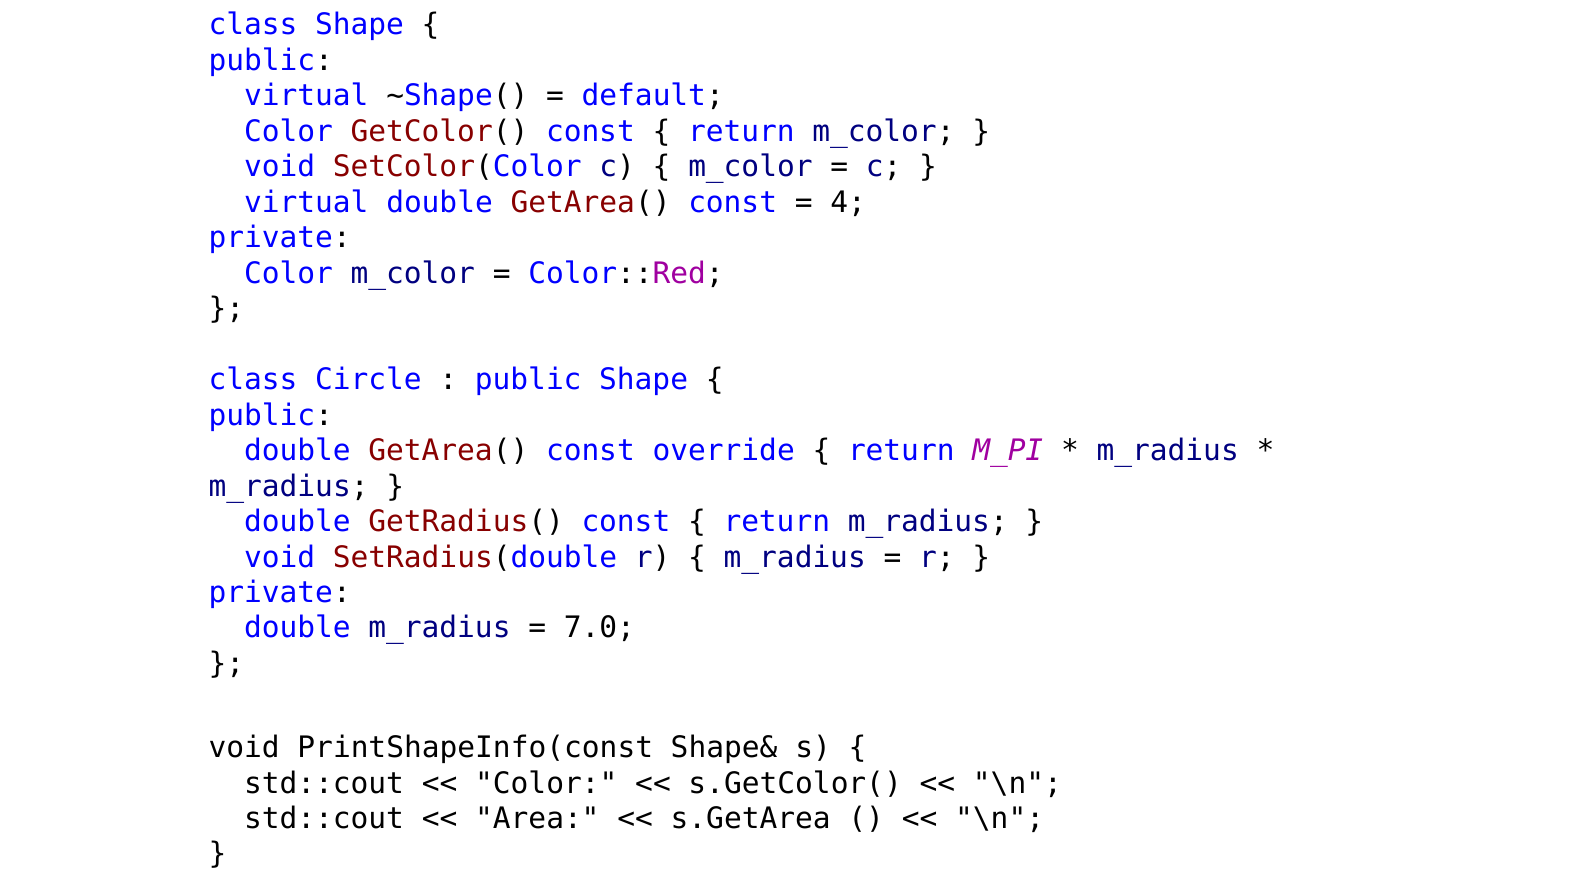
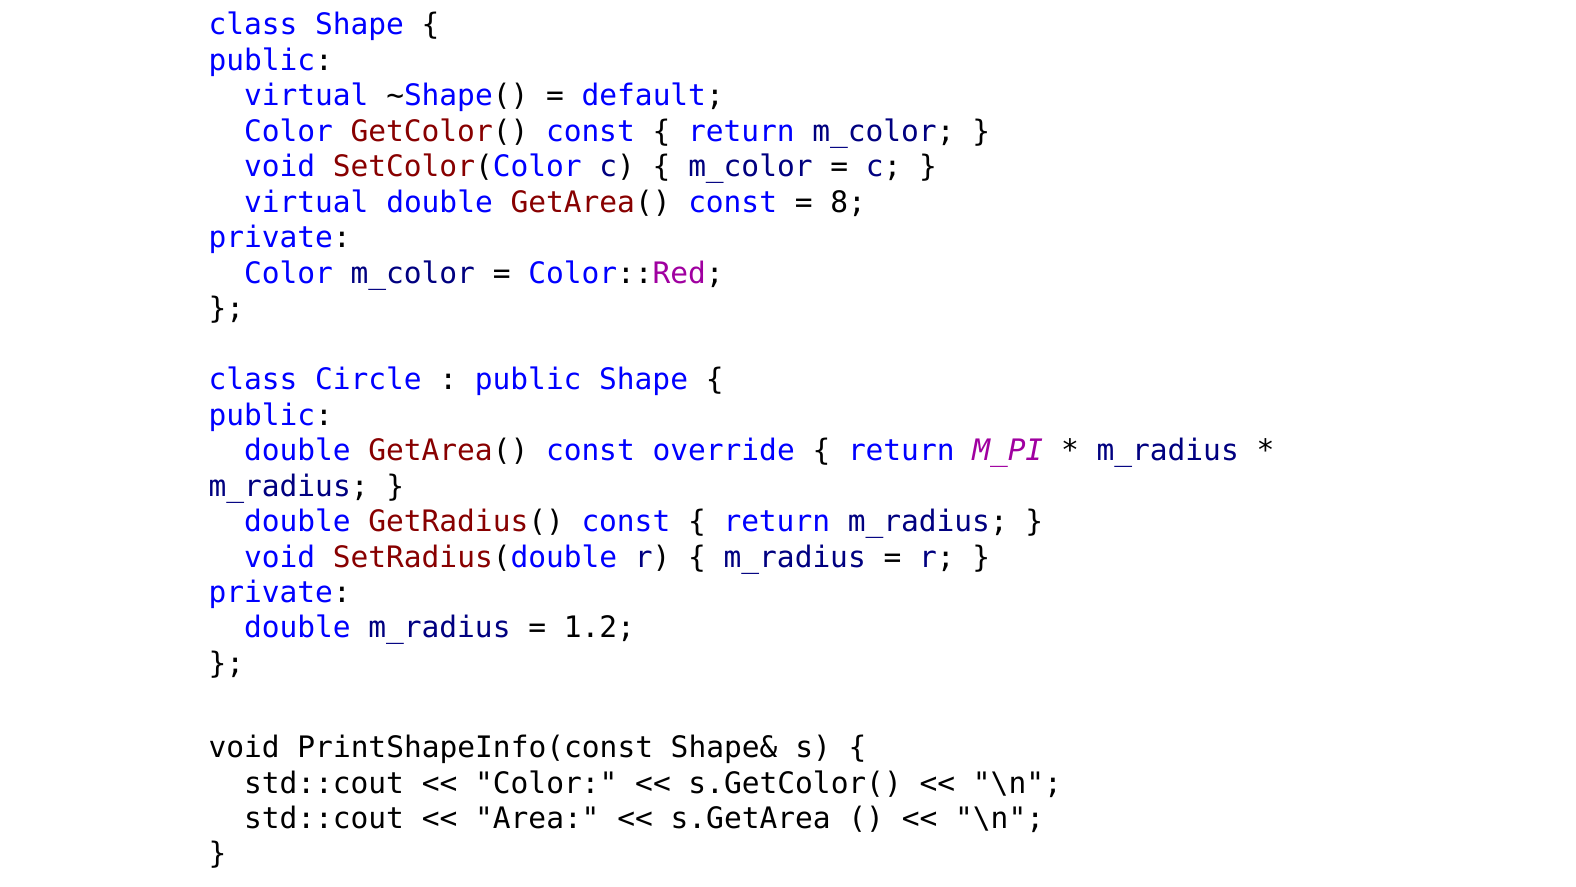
4: 4 -> 8
7.0: 7.0 -> 1.2
